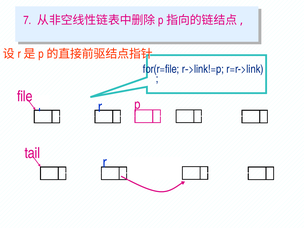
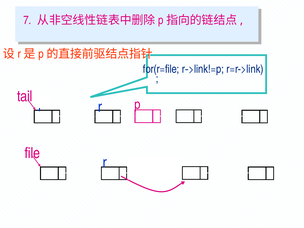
file: file -> tail
tail: tail -> file
